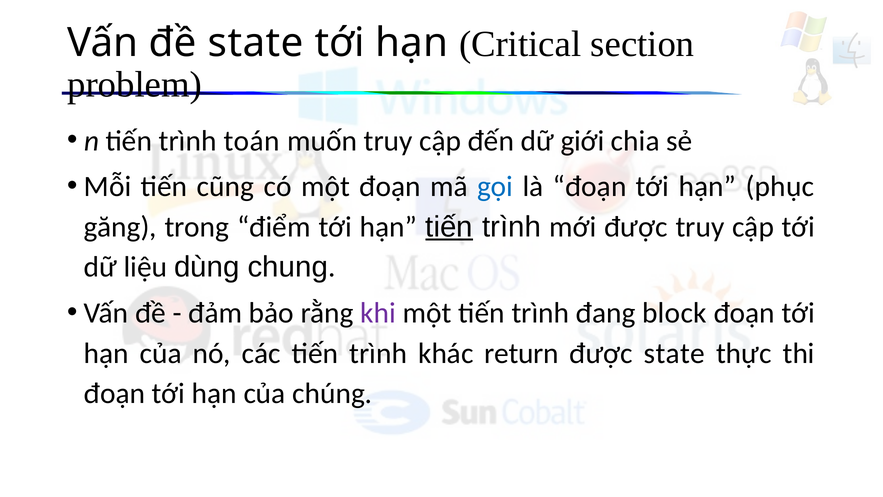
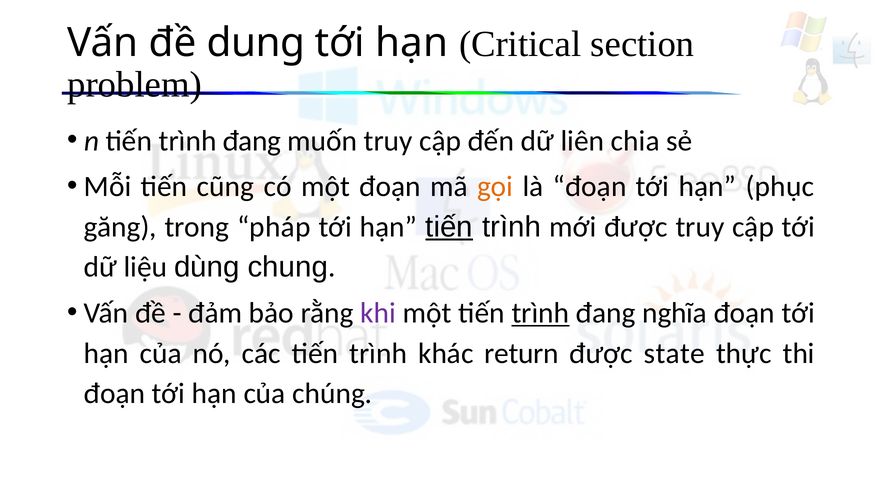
đề state: state -> dung
n tiến trình toán: toán -> đang
giới: giới -> liên
gọi colour: blue -> orange
điểm: điểm -> pháp
trình at (540, 313) underline: none -> present
block: block -> nghĩa
